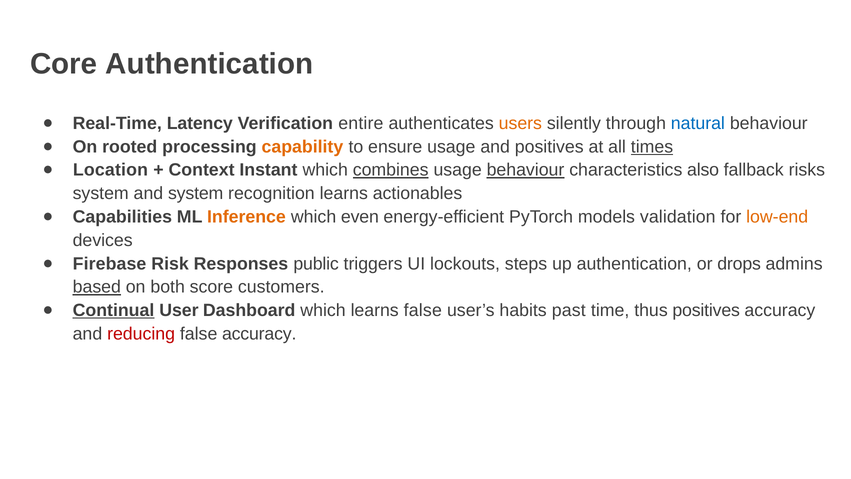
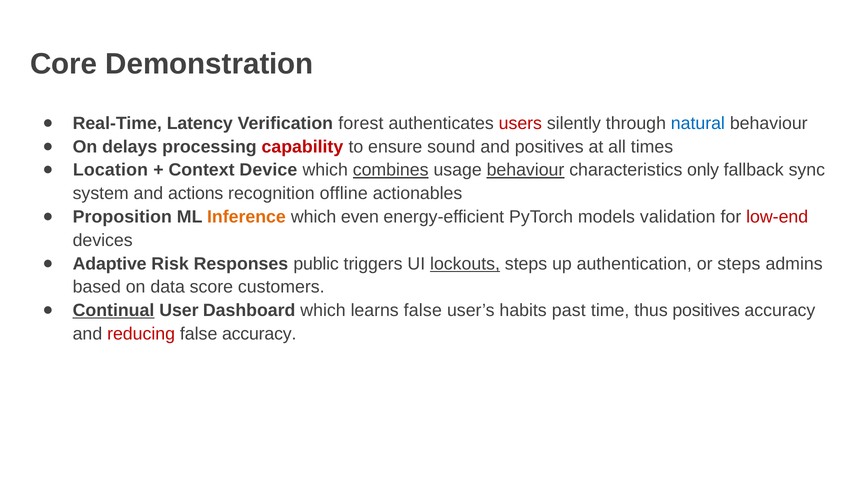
Core Authentication: Authentication -> Demonstration
entire: entire -> forest
users colour: orange -> red
rooted: rooted -> delays
capability colour: orange -> red
ensure usage: usage -> sound
times underline: present -> none
Instant: Instant -> Device
also: also -> only
risks: risks -> sync
and system: system -> actions
recognition learns: learns -> offline
Capabilities: Capabilities -> Proposition
low-end colour: orange -> red
Firebase: Firebase -> Adaptive
lockouts underline: none -> present
or drops: drops -> steps
based underline: present -> none
both: both -> data
